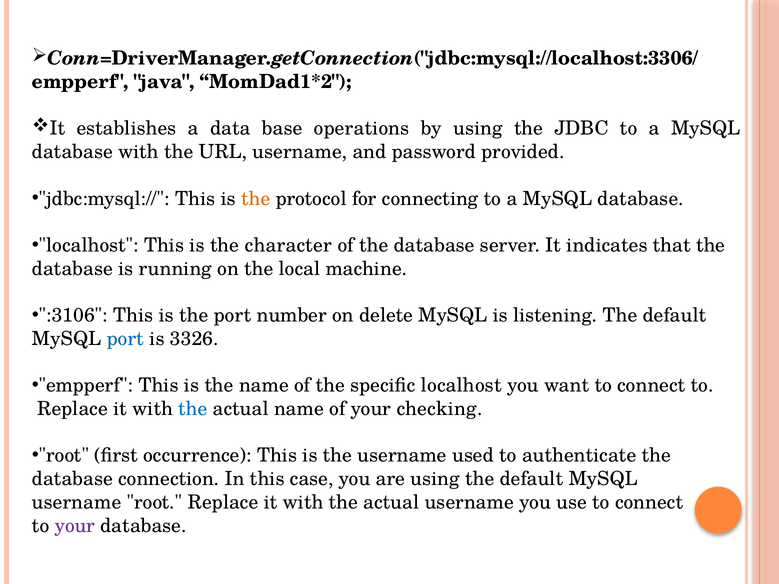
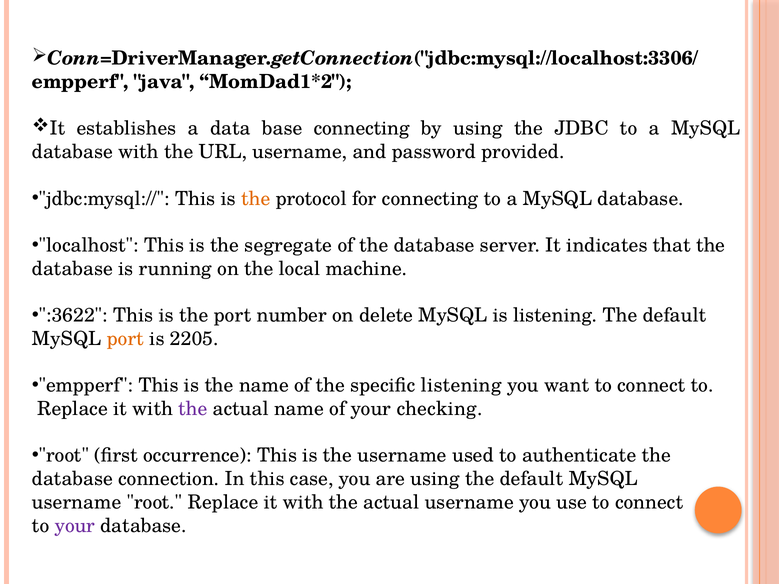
base operations: operations -> connecting
character: character -> segregate
:3106: :3106 -> :3622
port at (125, 339) colour: blue -> orange
3326: 3326 -> 2205
specific localhost: localhost -> listening
the at (193, 409) colour: blue -> purple
